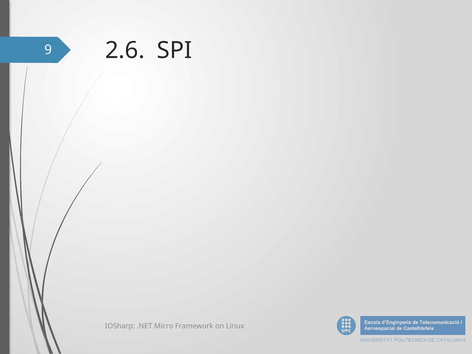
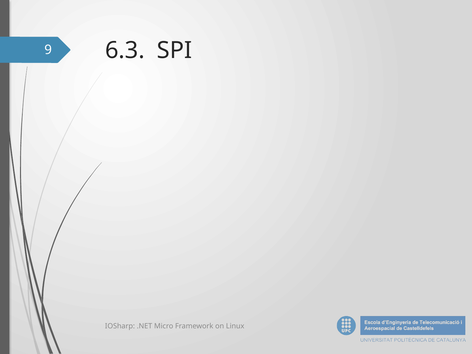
2.6: 2.6 -> 6.3
